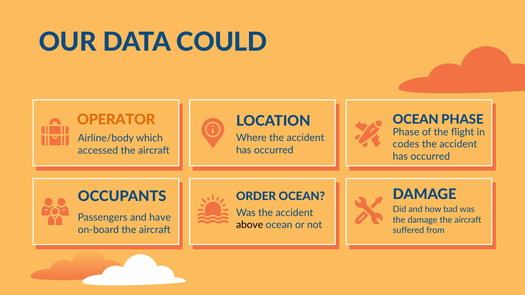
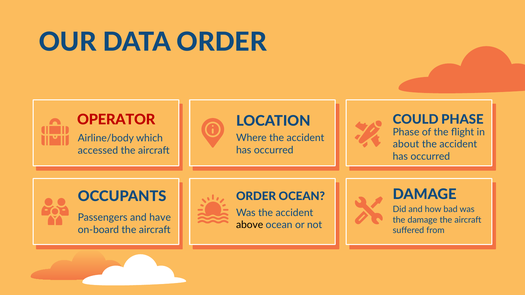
DATA COULD: COULD -> ORDER
OPERATOR colour: orange -> red
OCEAN at (416, 120): OCEAN -> COULD
codes: codes -> about
